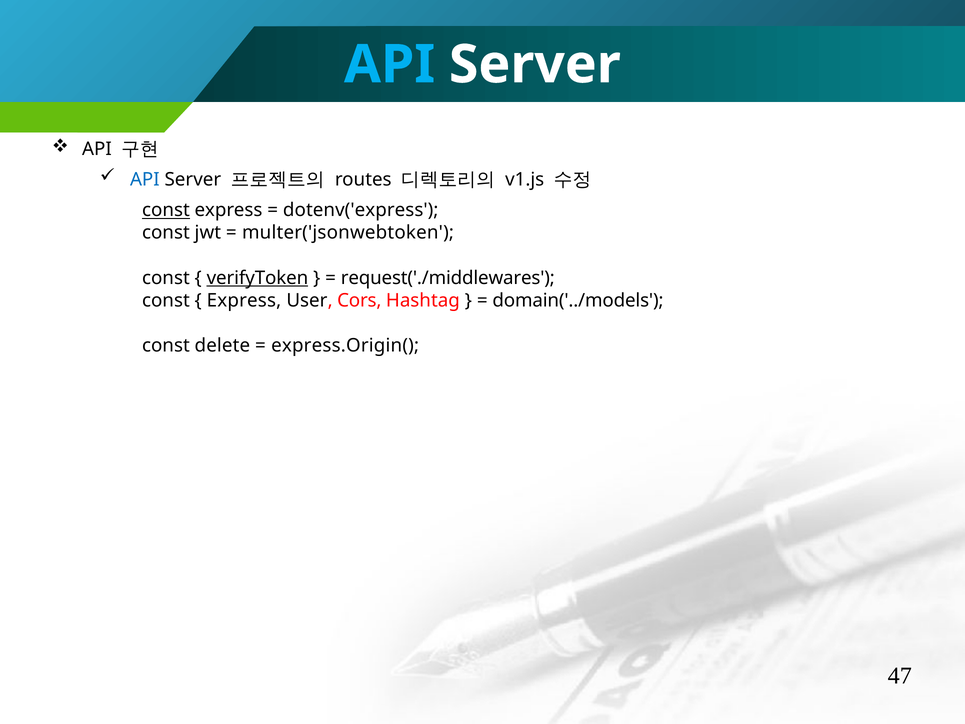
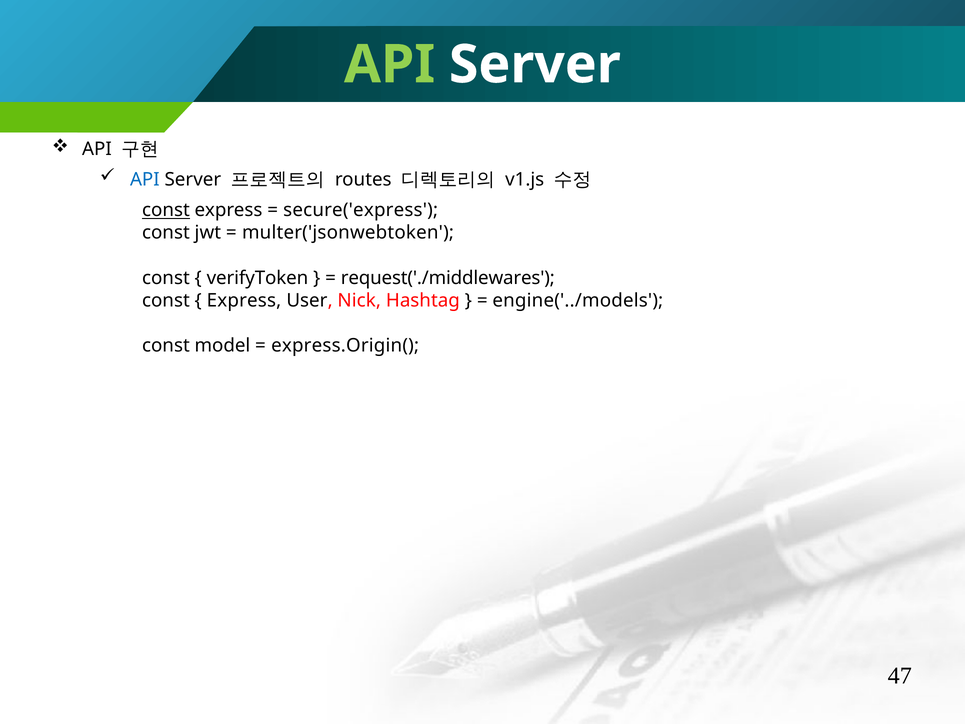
API at (390, 65) colour: light blue -> light green
dotenv('express: dotenv('express -> secure('express
verifyToken underline: present -> none
Cors: Cors -> Nick
domain('../models: domain('../models -> engine('../models
delete: delete -> model
